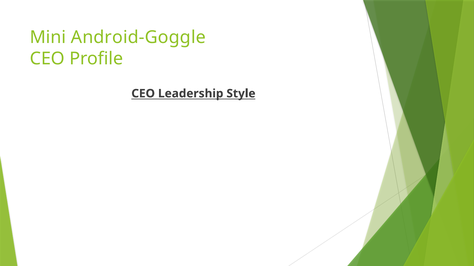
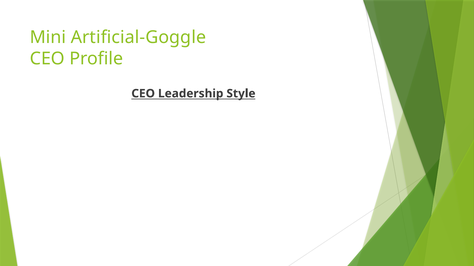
Android-Goggle: Android-Goggle -> Artificial-Goggle
